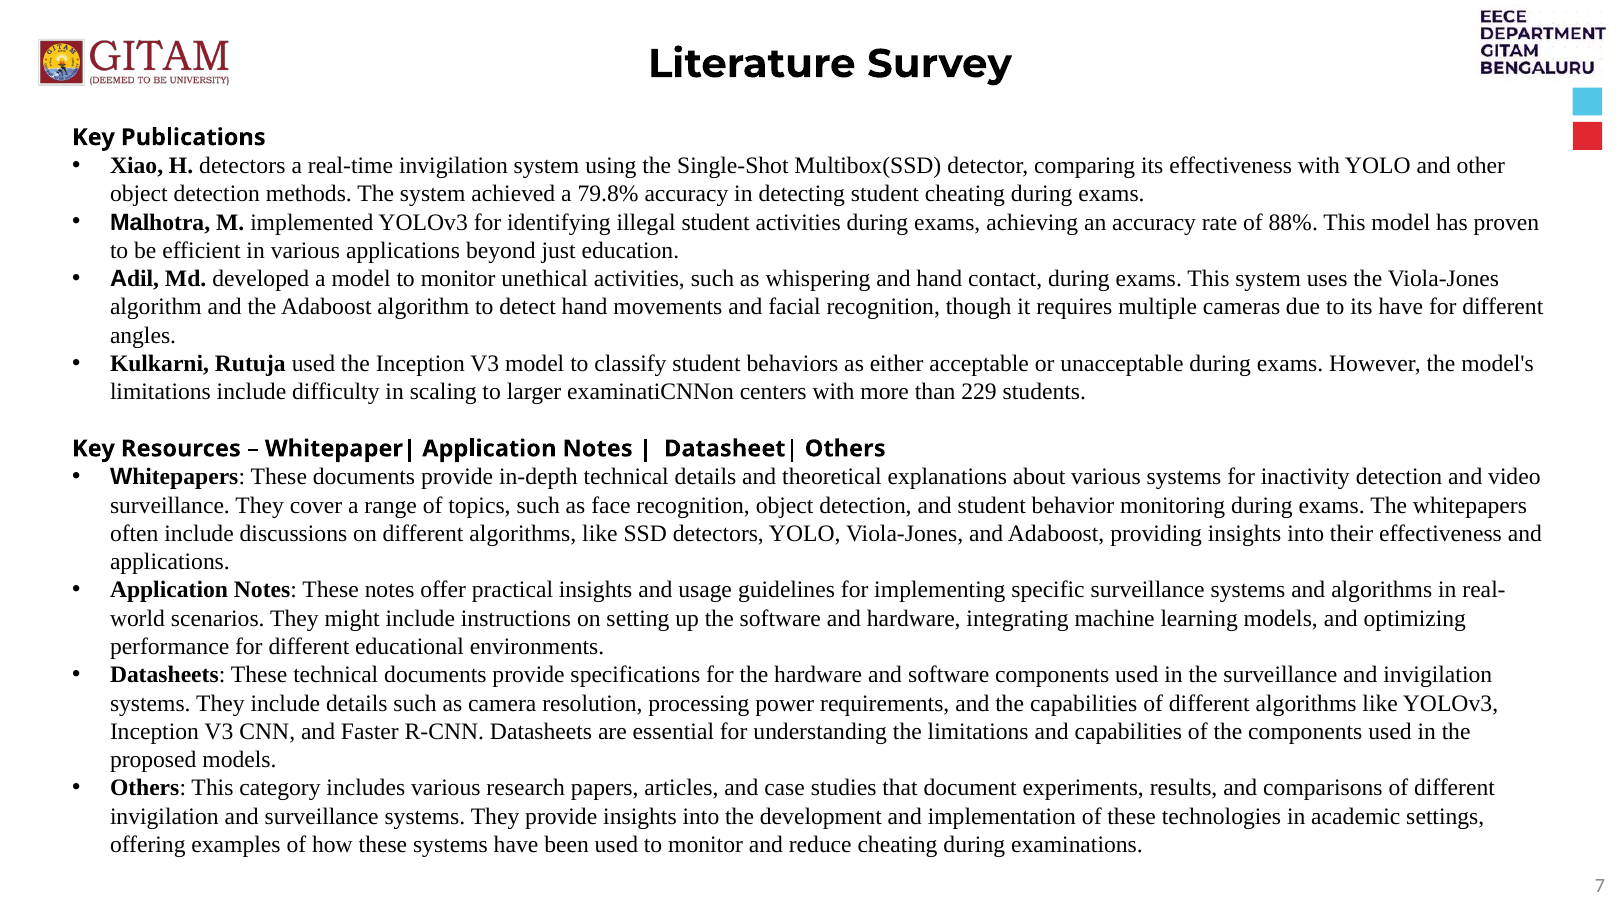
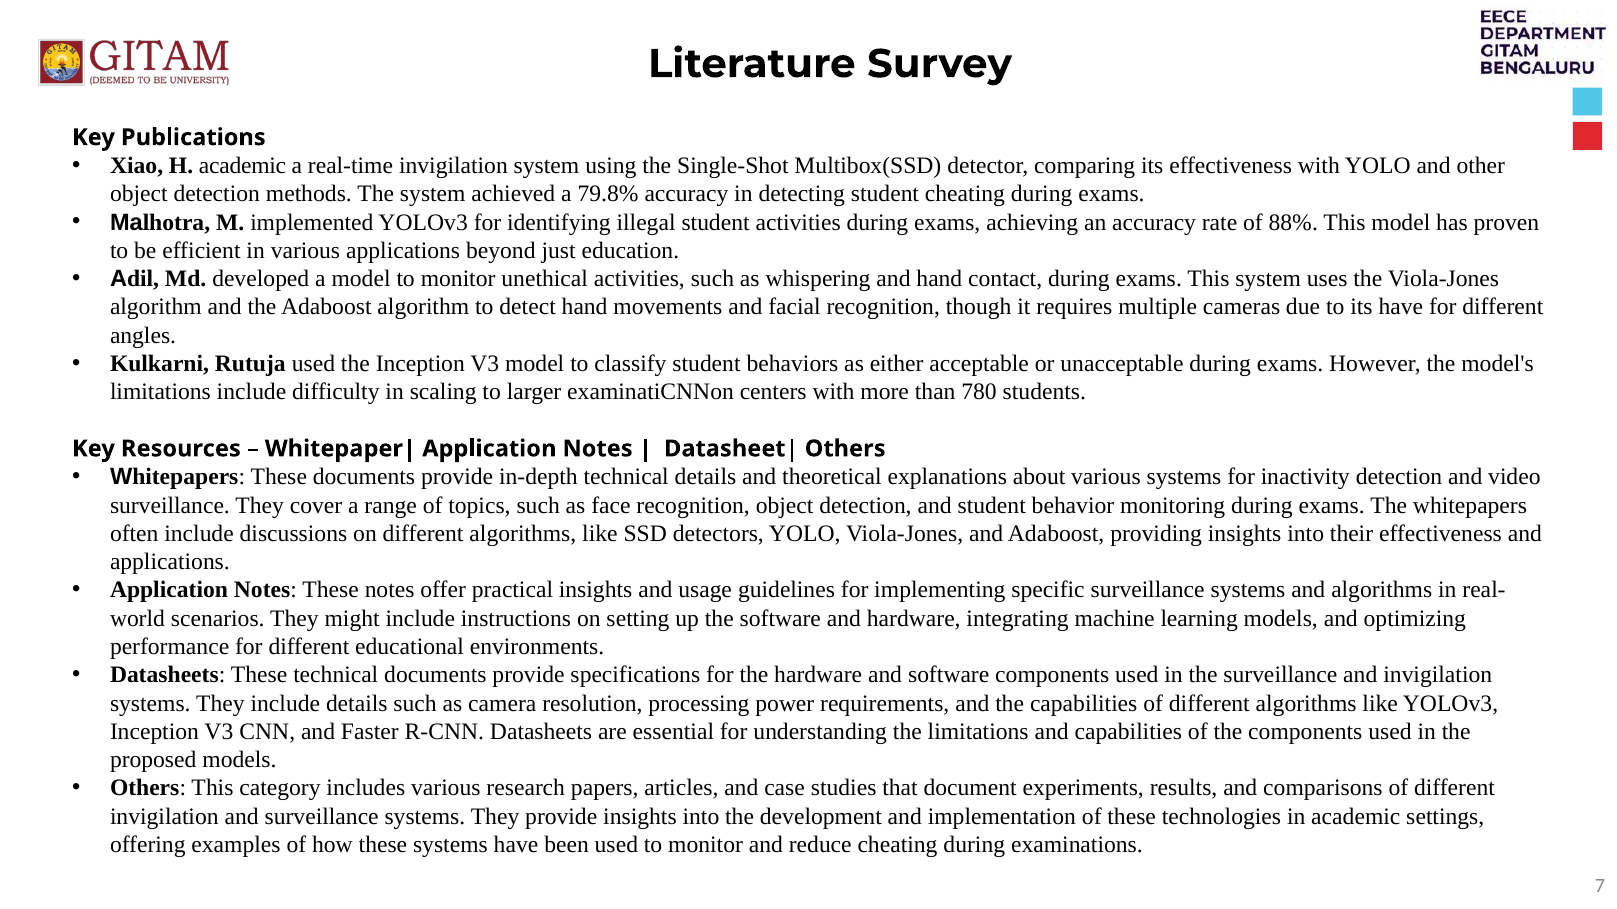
H detectors: detectors -> academic
229: 229 -> 780
